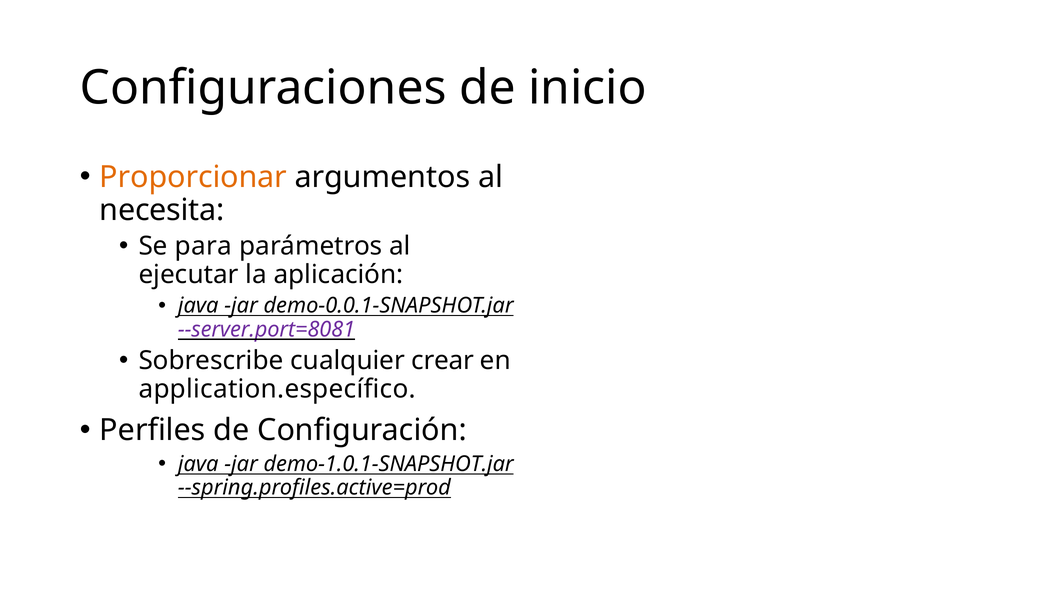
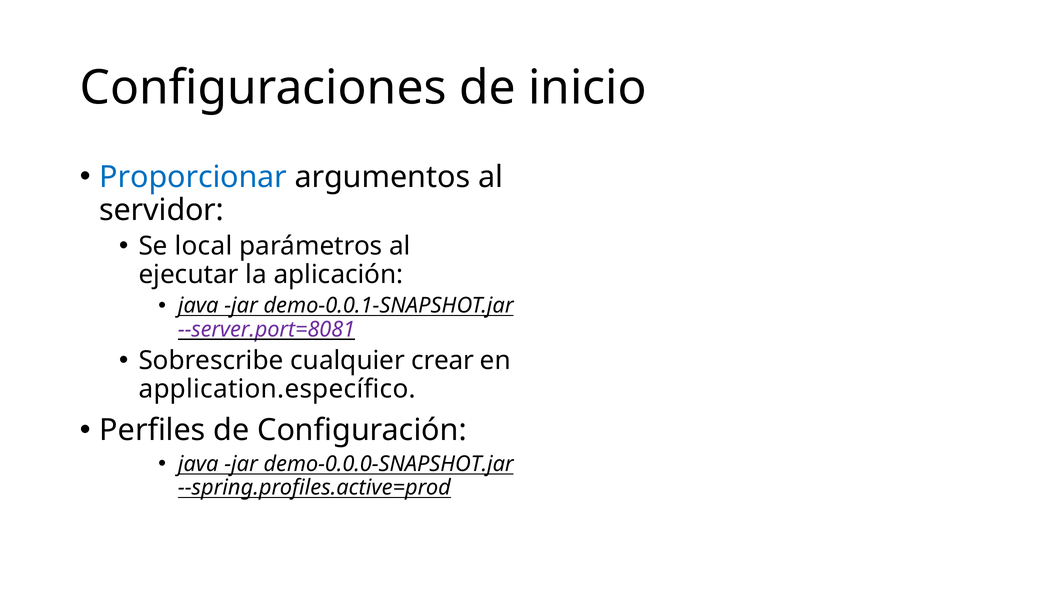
Proporcionar colour: orange -> blue
necesita: necesita -> servidor
para: para -> local
demo-1.0.1-SNAPSHOT.jar: demo-1.0.1-SNAPSHOT.jar -> demo-0.0.0-SNAPSHOT.jar
